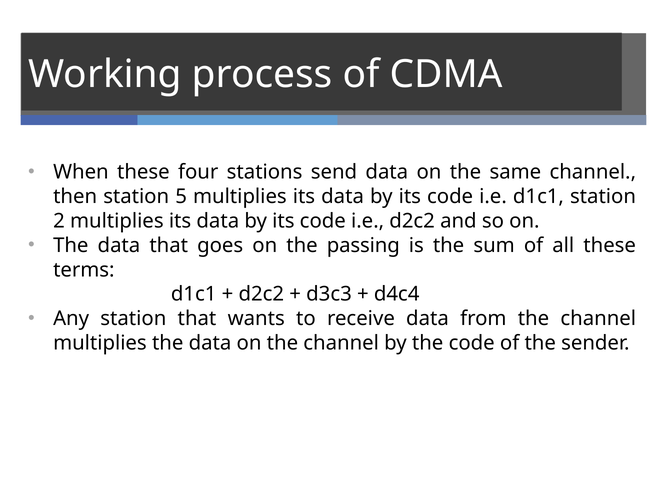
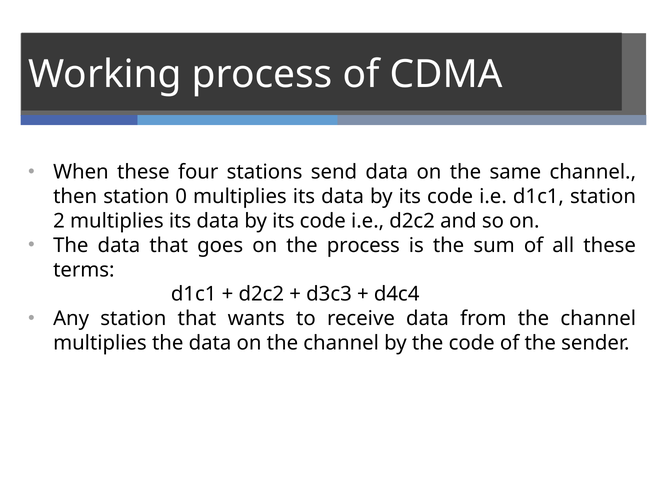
5: 5 -> 0
the passing: passing -> process
